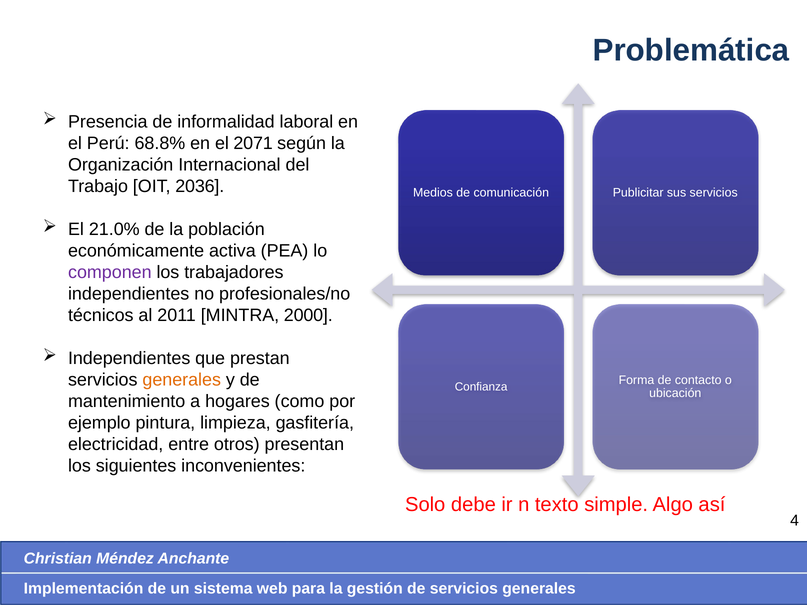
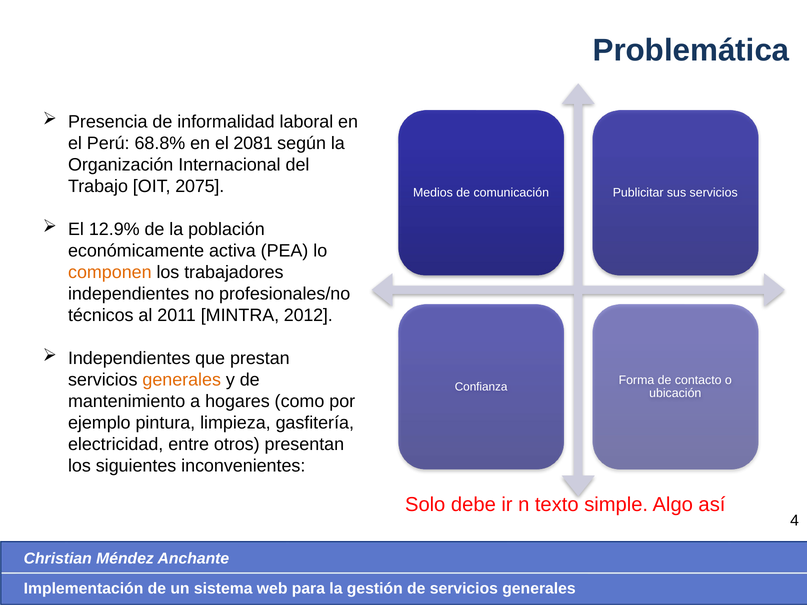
2071: 2071 -> 2081
2036: 2036 -> 2075
21.0%: 21.0% -> 12.9%
componen colour: purple -> orange
2000: 2000 -> 2012
